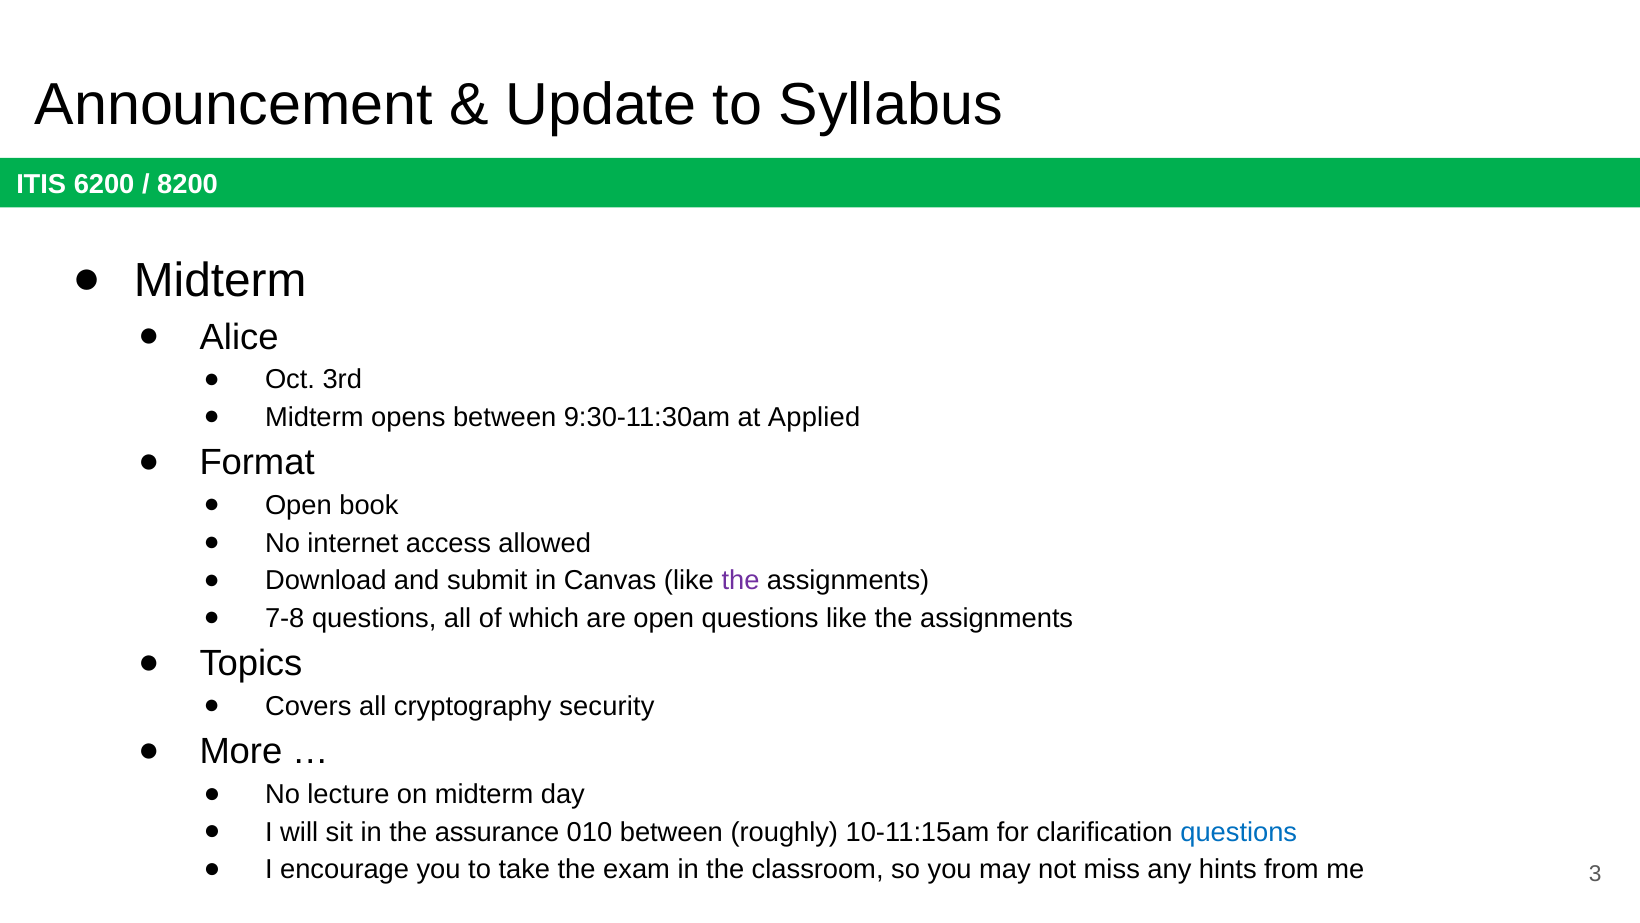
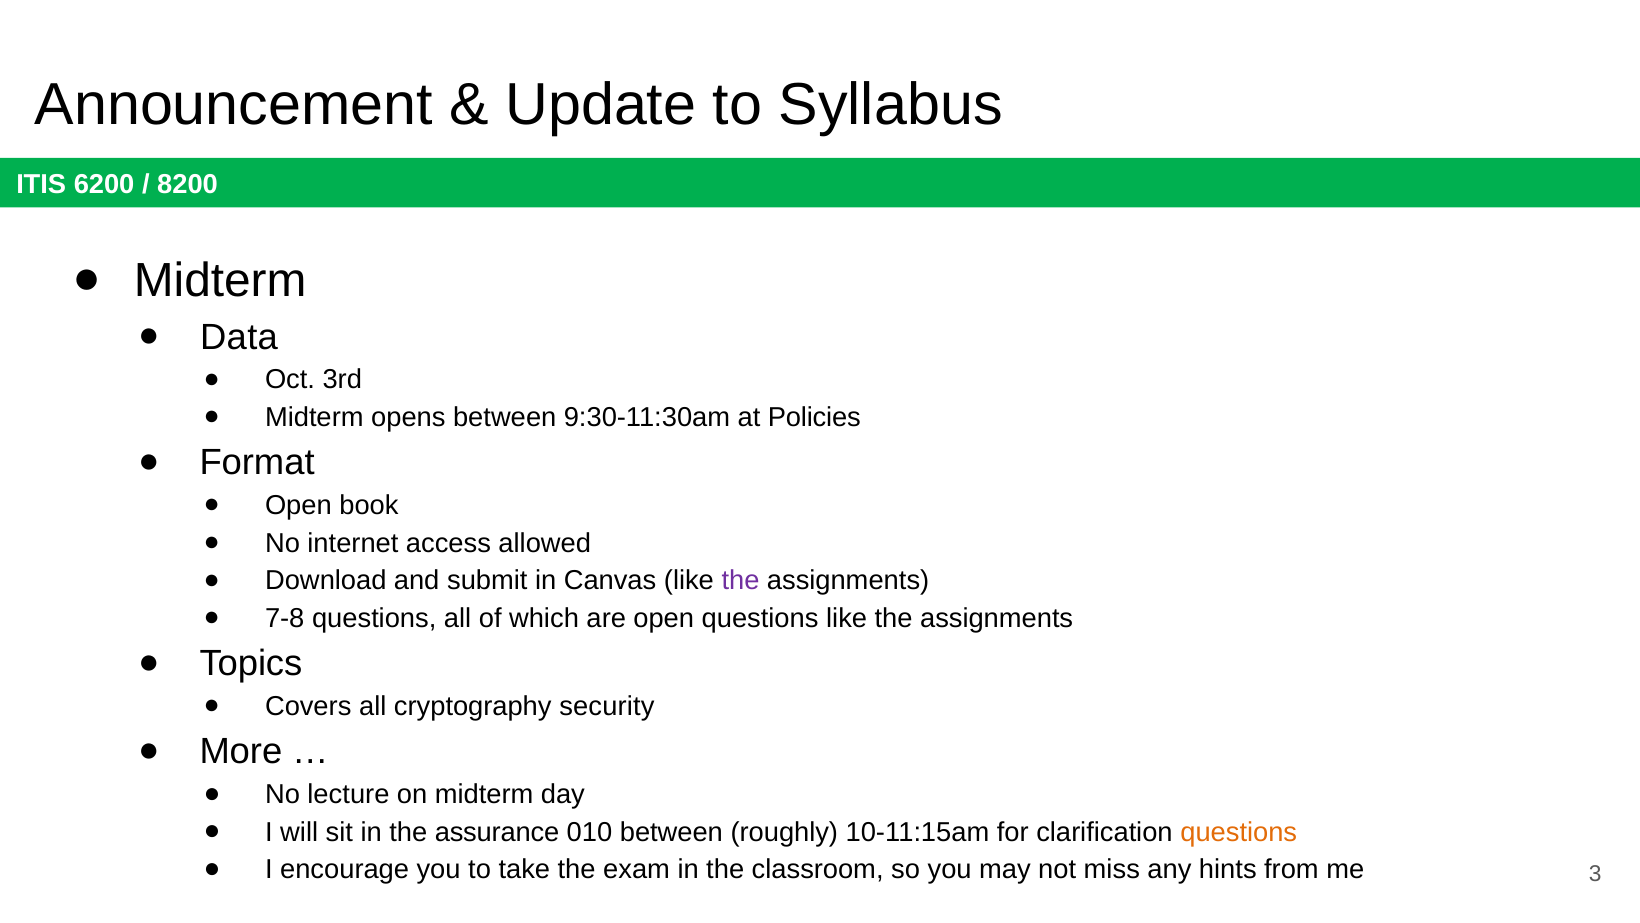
Alice: Alice -> Data
Applied: Applied -> Policies
questions at (1239, 832) colour: blue -> orange
